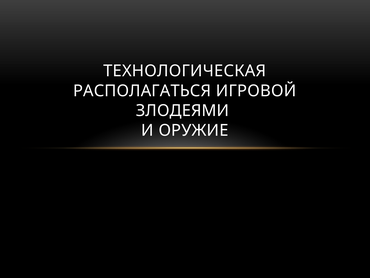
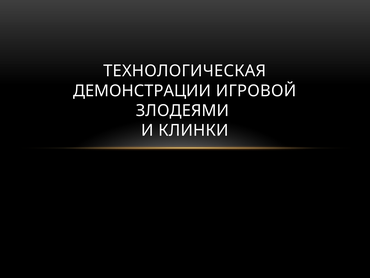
РАСПОЛАГАТЬСЯ: РАСПОЛАГАТЬСЯ -> ДЕМОНСТРАЦИИ
ОРУЖИЕ: ОРУЖИЕ -> КЛИНКИ
